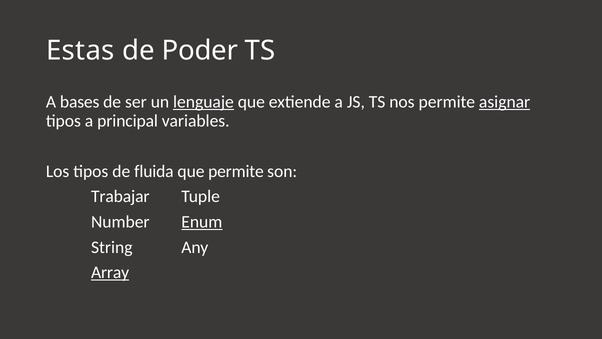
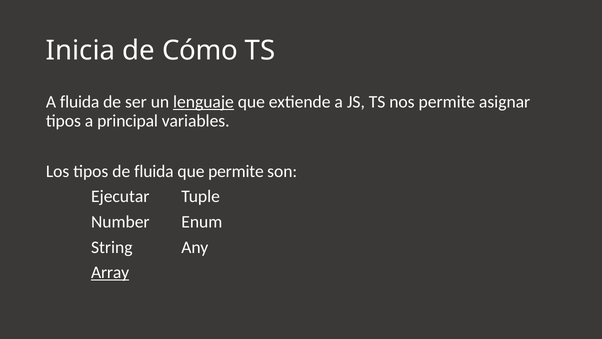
Estas: Estas -> Inicia
Poder: Poder -> Cómo
A bases: bases -> fluida
asignar underline: present -> none
Trabajar: Trabajar -> Ejecutar
Enum underline: present -> none
